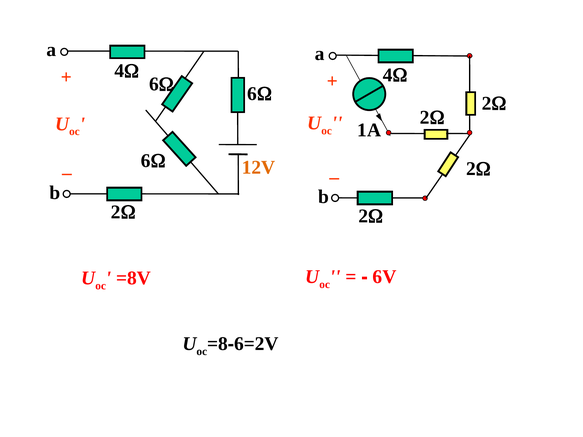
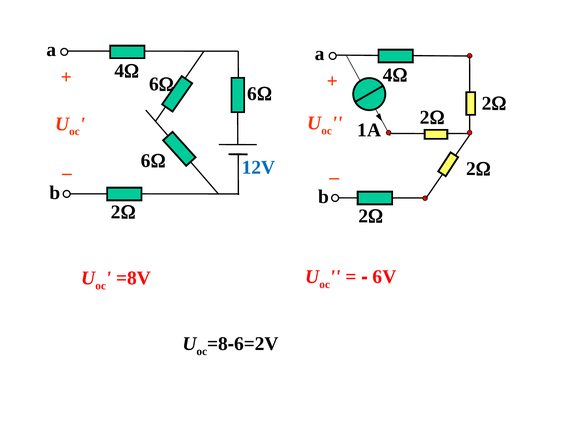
12V colour: orange -> blue
